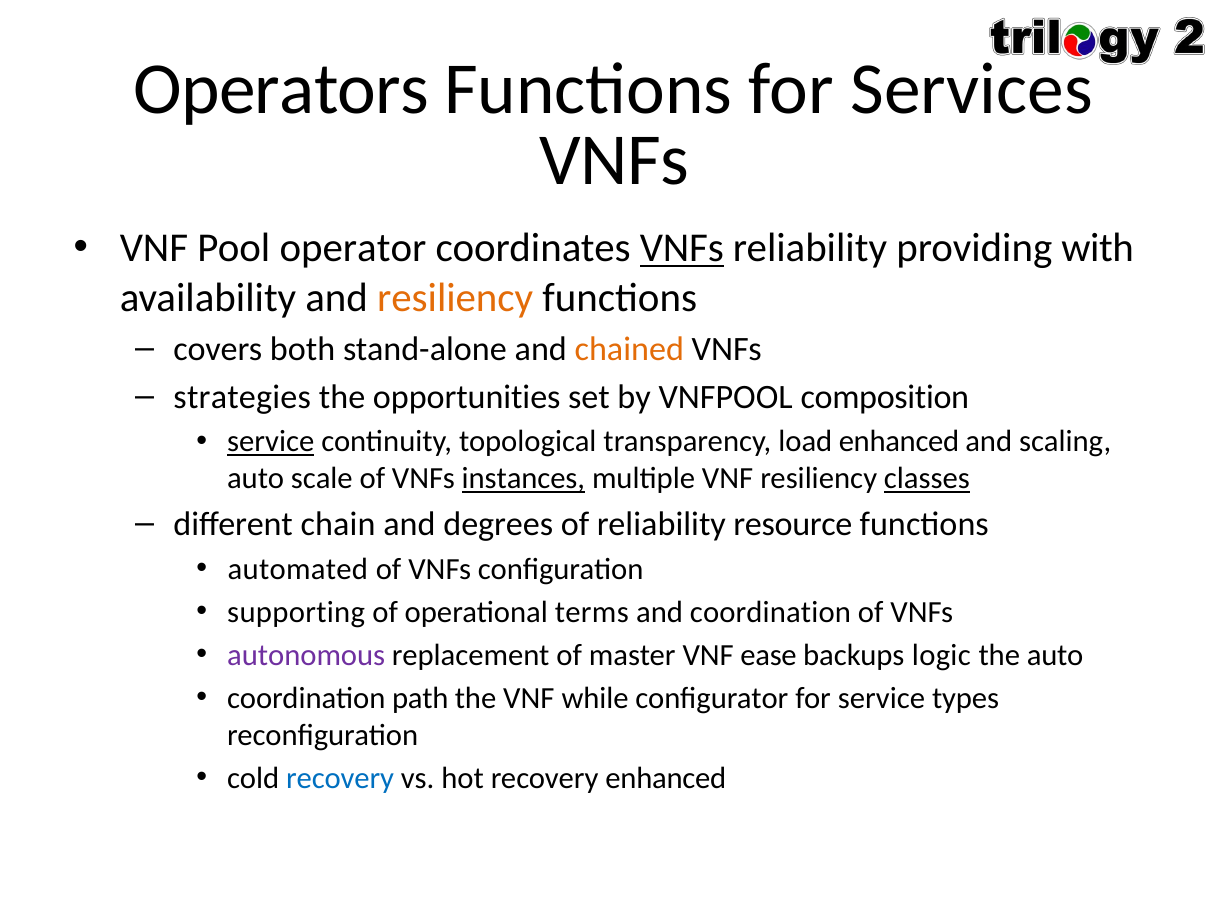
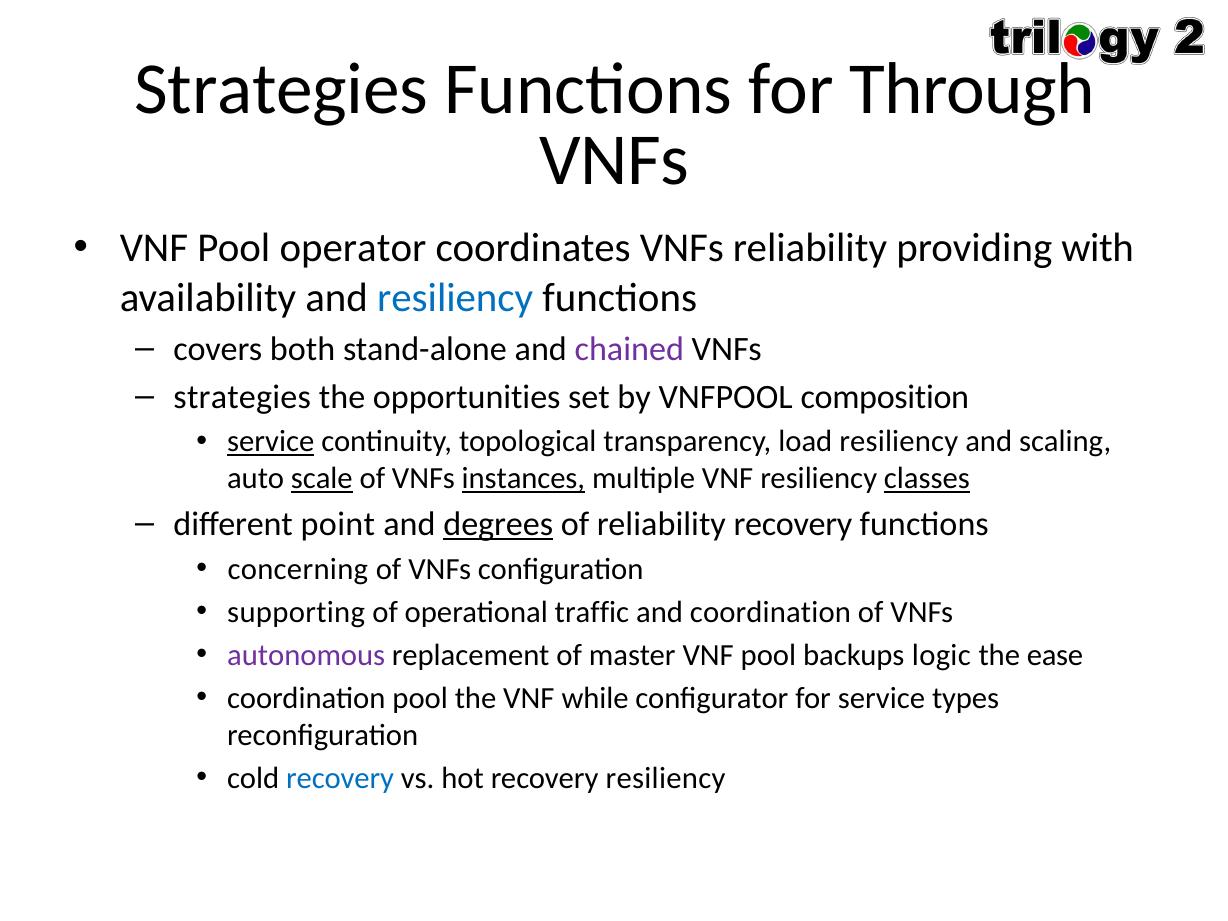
Operators at (281, 89): Operators -> Strategies
Services: Services -> Through
VNFs at (682, 248) underline: present -> none
resiliency at (455, 298) colour: orange -> blue
chained colour: orange -> purple
load enhanced: enhanced -> resiliency
scale underline: none -> present
chain: chain -> point
degrees underline: none -> present
reliability resource: resource -> recovery
automated: automated -> concerning
terms: terms -> traffic
master VNF ease: ease -> pool
the auto: auto -> ease
coordination path: path -> pool
recovery enhanced: enhanced -> resiliency
